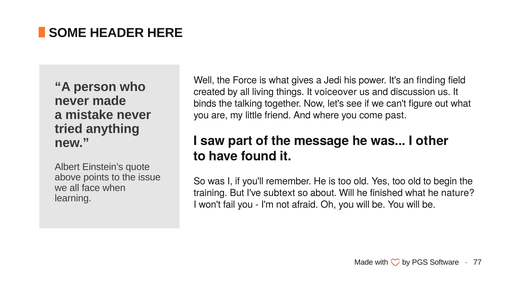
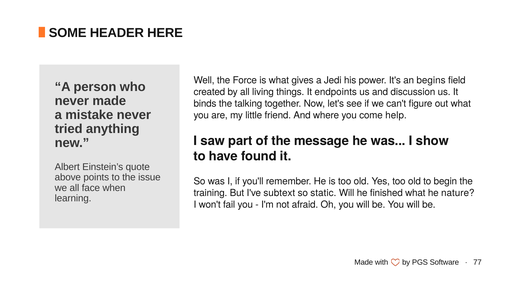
finding: finding -> begins
voiceover: voiceover -> endpoints
past: past -> help
other: other -> show
about: about -> static
